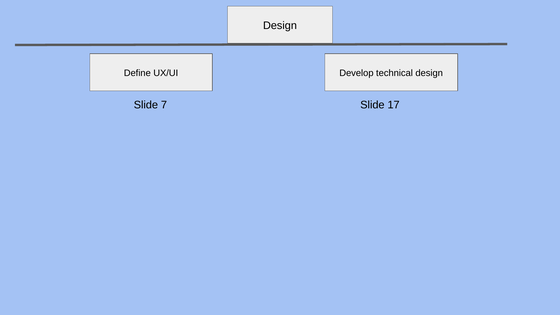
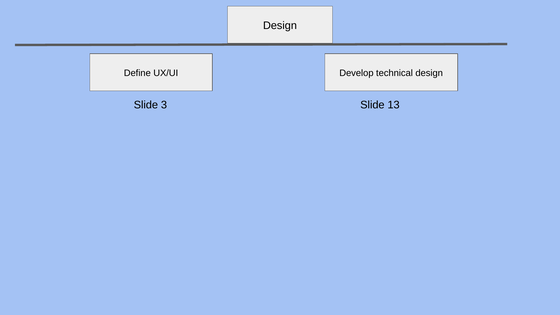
7: 7 -> 3
17: 17 -> 13
